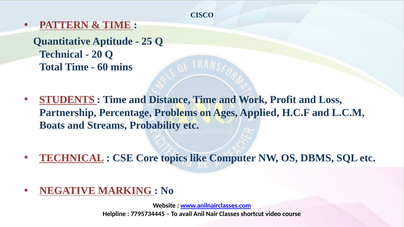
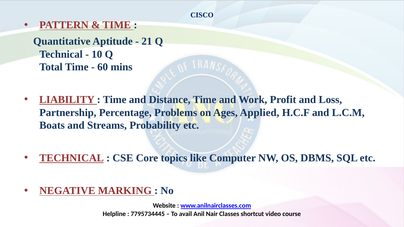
25: 25 -> 21
20: 20 -> 10
STUDENTS: STUDENTS -> LIABILITY
